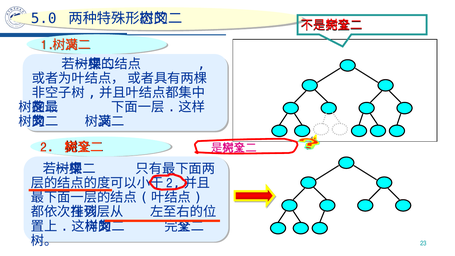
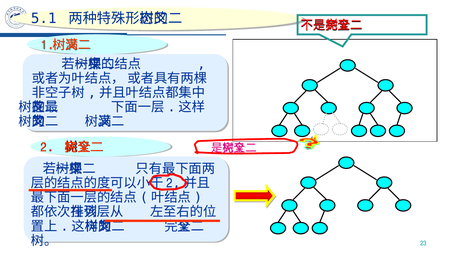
5.0: 5.0 -> 5.1
